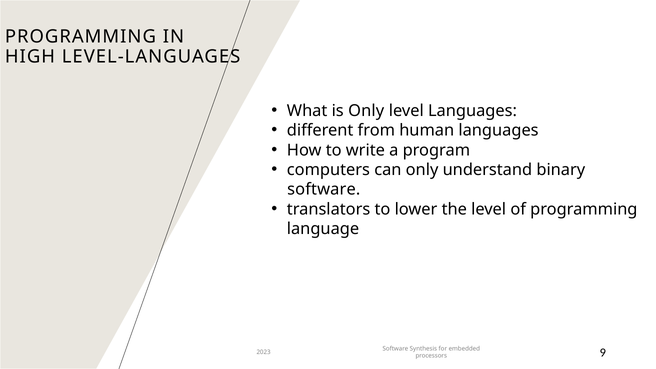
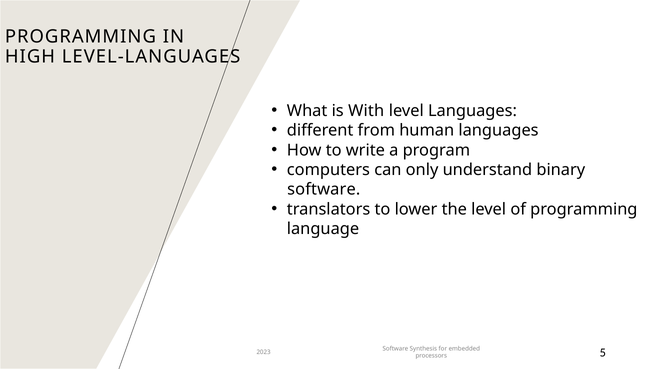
is Only: Only -> With
9: 9 -> 5
